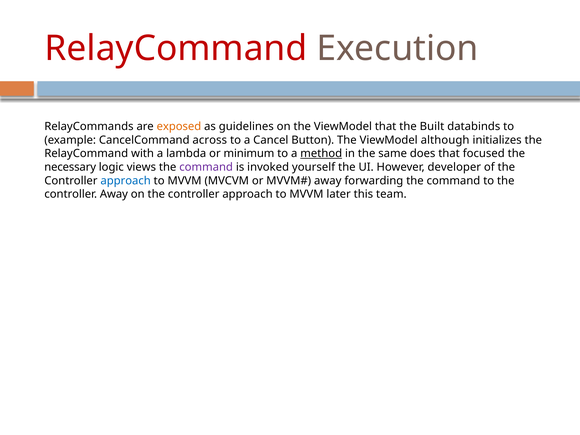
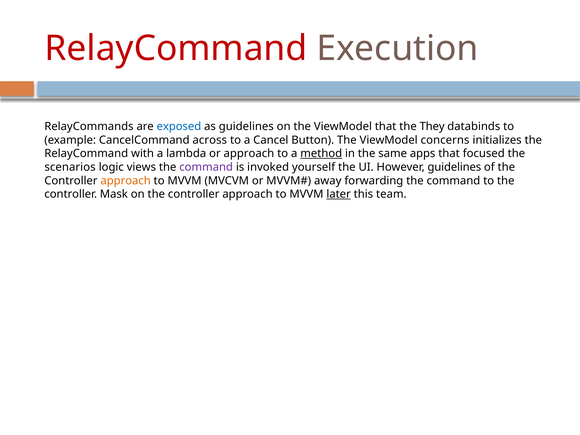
exposed colour: orange -> blue
Built: Built -> They
although: although -> concerns
or minimum: minimum -> approach
does: does -> apps
necessary: necessary -> scenarios
However developer: developer -> guidelines
approach at (126, 181) colour: blue -> orange
controller Away: Away -> Mask
later underline: none -> present
